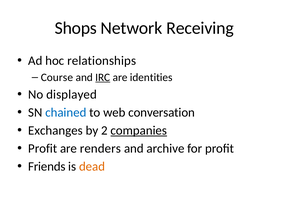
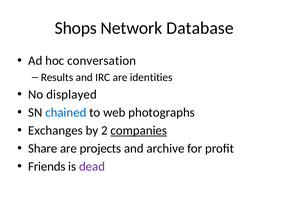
Receiving: Receiving -> Database
relationships: relationships -> conversation
Course: Course -> Results
IRC underline: present -> none
conversation: conversation -> photographs
Profit at (43, 148): Profit -> Share
renders: renders -> projects
dead colour: orange -> purple
